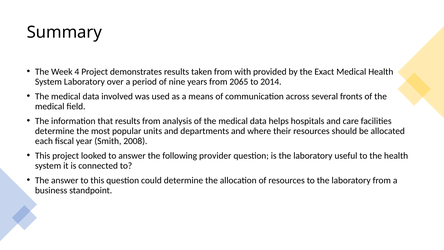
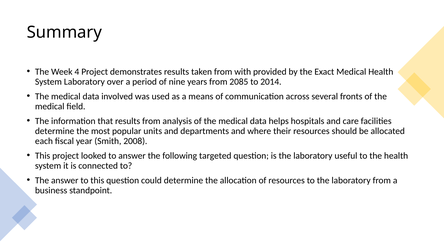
2065: 2065 -> 2085
provider: provider -> targeted
